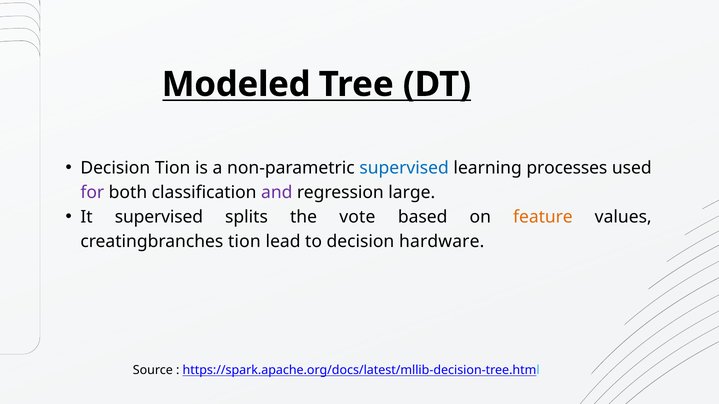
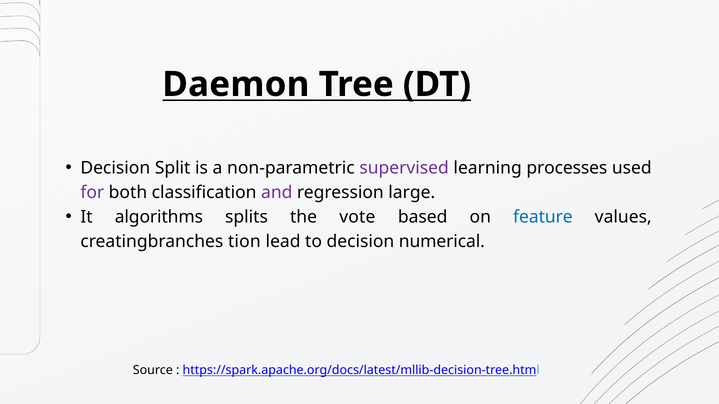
Modeled: Modeled -> Daemon
Decision Tion: Tion -> Split
supervised at (404, 168) colour: blue -> purple
It supervised: supervised -> algorithms
feature colour: orange -> blue
hardware: hardware -> numerical
